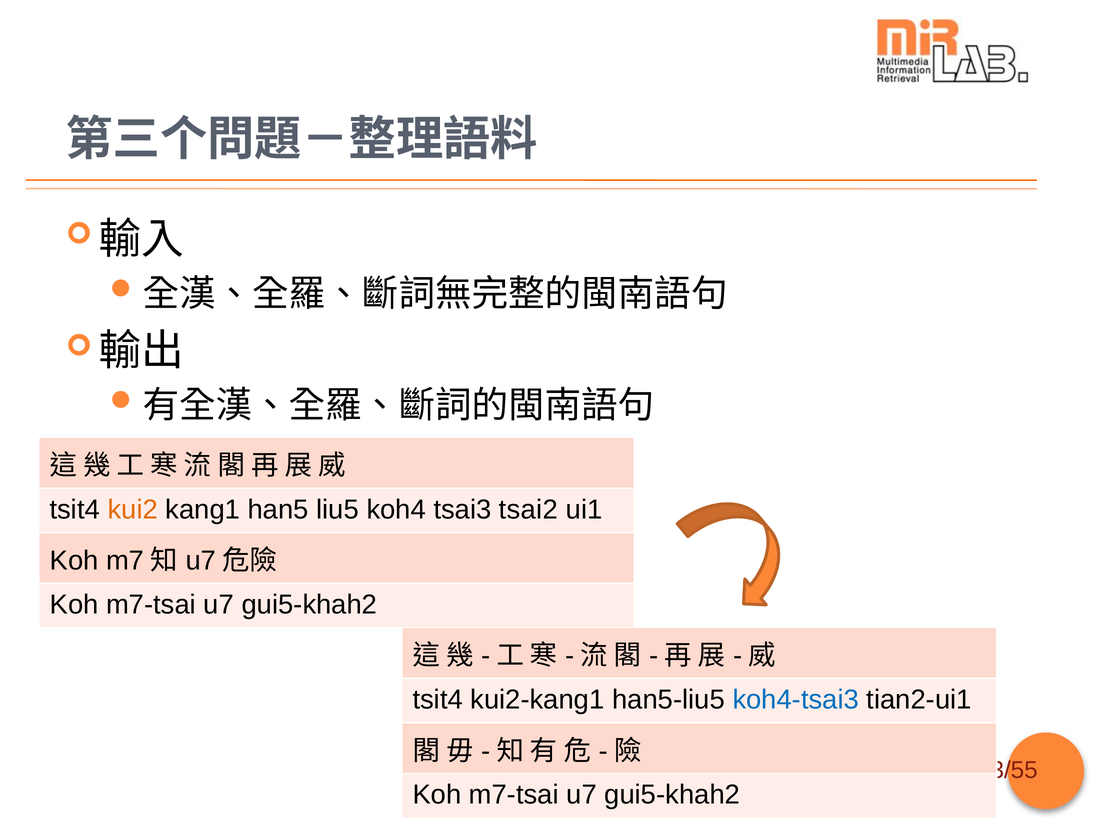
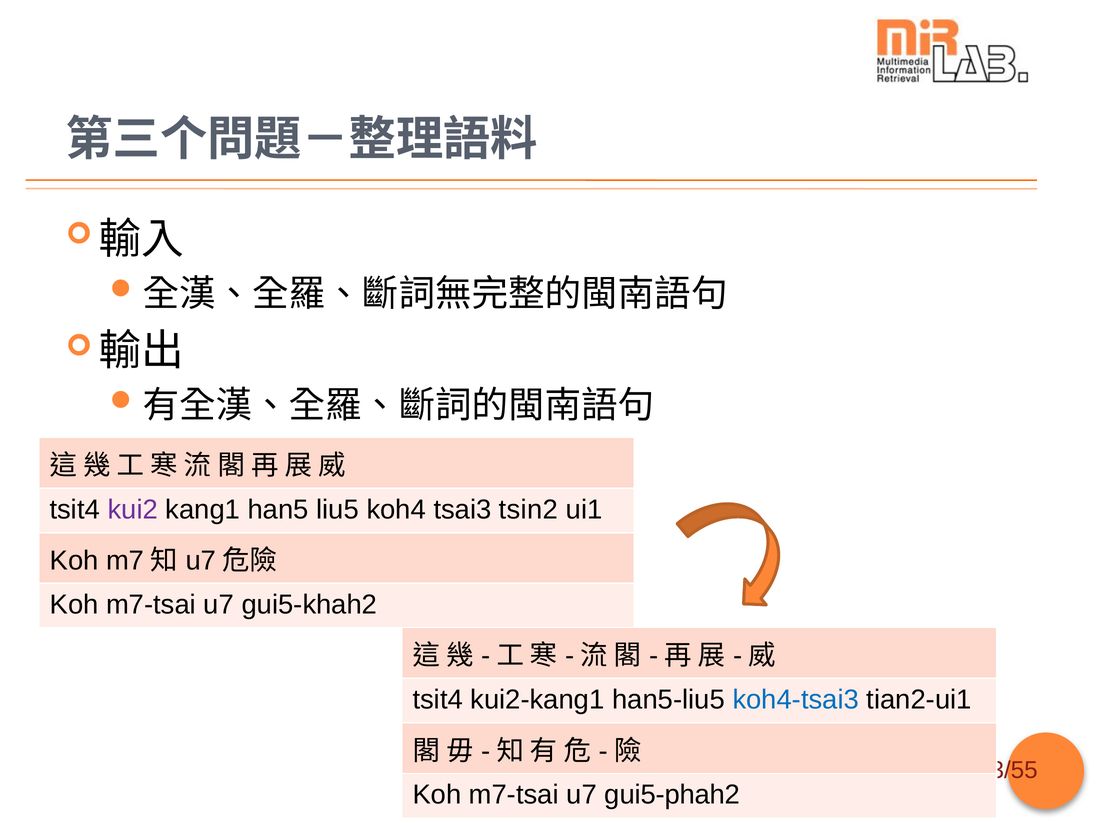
kui2 colour: orange -> purple
tsai2: tsai2 -> tsin2
gui5-khah2 at (672, 795): gui5-khah2 -> gui5-phah2
